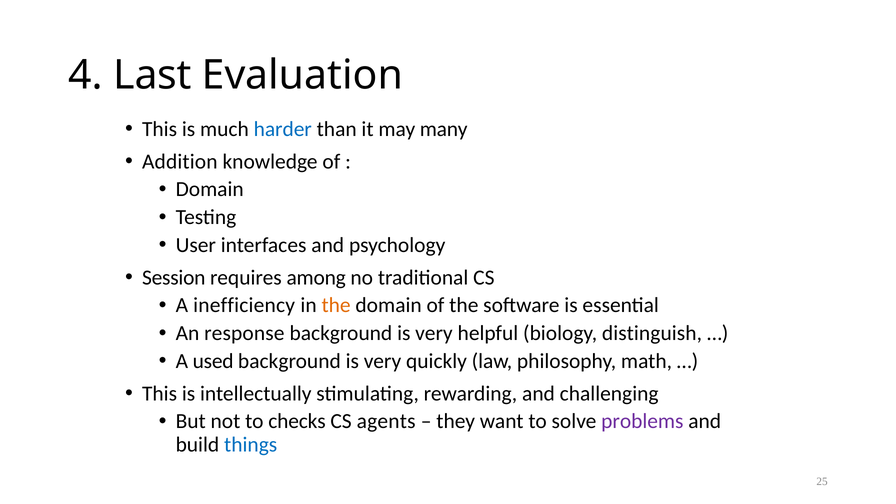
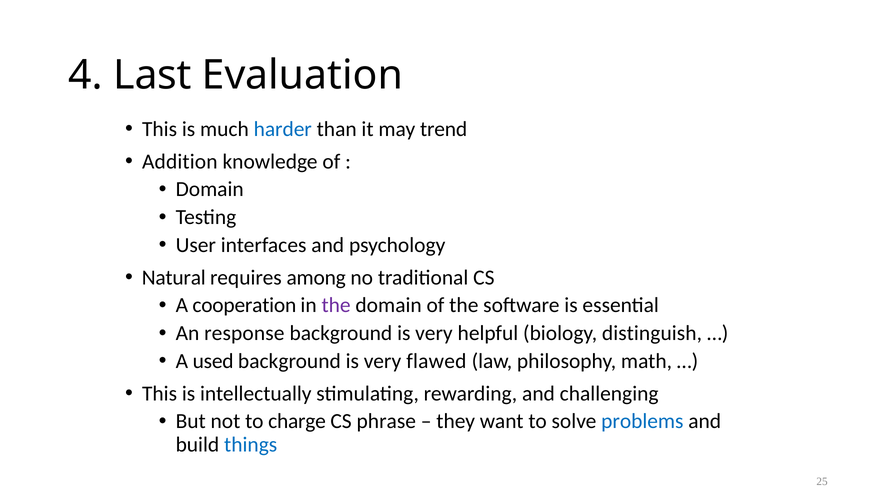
many: many -> trend
Session: Session -> Natural
inefficiency: inefficiency -> cooperation
the at (336, 305) colour: orange -> purple
quickly: quickly -> flawed
checks: checks -> charge
agents: agents -> phrase
problems colour: purple -> blue
